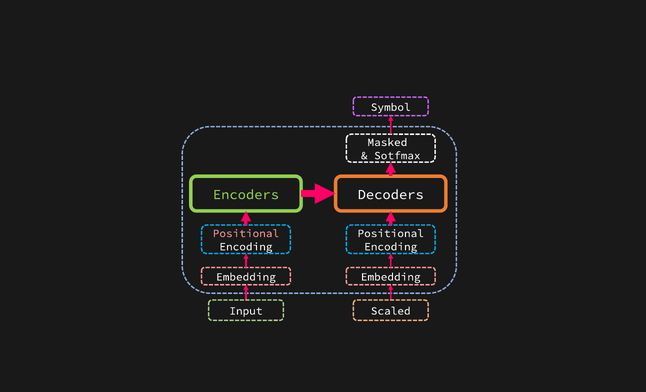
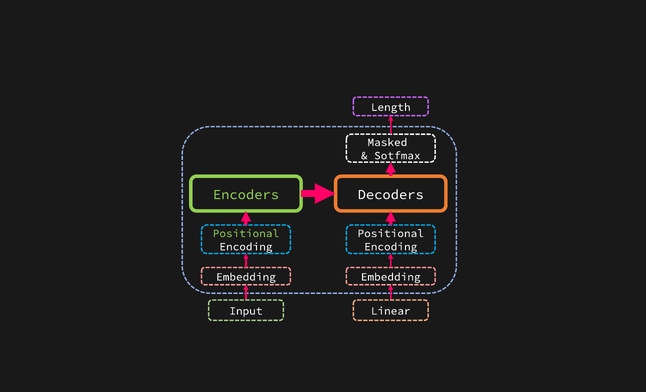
Symbol: Symbol -> Length
Positional at (246, 233) colour: pink -> light green
Scaled: Scaled -> Linear
